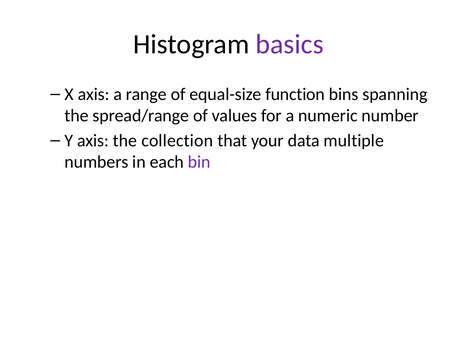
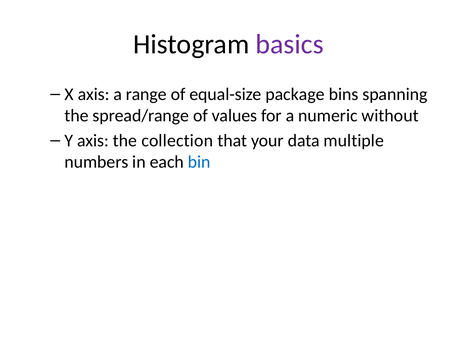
function: function -> package
number: number -> without
bin colour: purple -> blue
